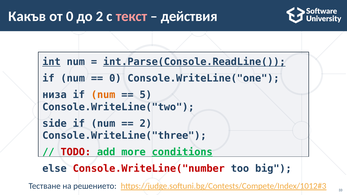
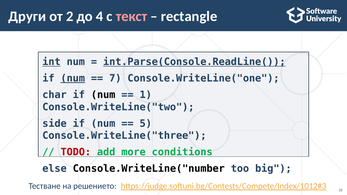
Какъв: Какъв -> Други
от 0: 0 -> 2
до 2: 2 -> 4
действия: действия -> rectangle
num at (73, 78) underline: none -> present
0 at (115, 78): 0 -> 7
низа: низа -> char
num at (103, 95) colour: orange -> black
5: 5 -> 1
2 at (146, 124): 2 -> 5
conditions underline: present -> none
Console.WriteLine("number colour: red -> black
